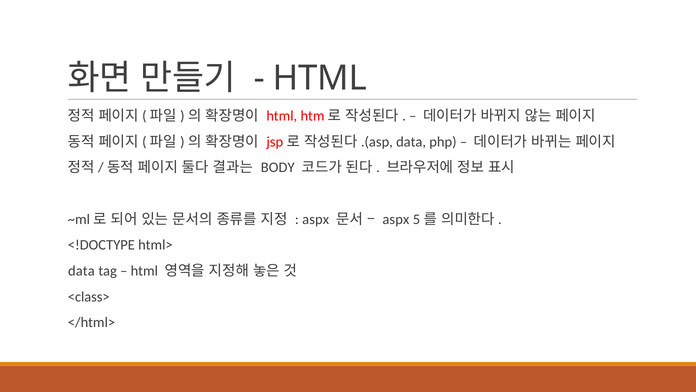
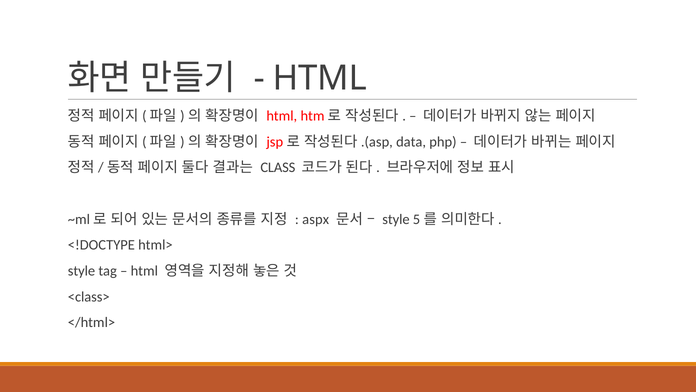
BODY: BODY -> CLASS
aspx at (396, 219): aspx -> style
data at (81, 271): data -> style
